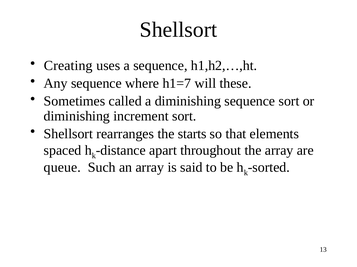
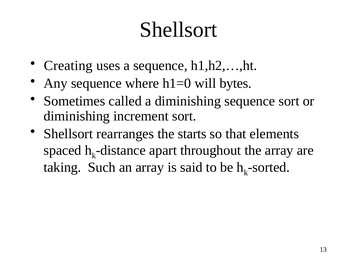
h1=7: h1=7 -> h1=0
these: these -> bytes
queue: queue -> taking
